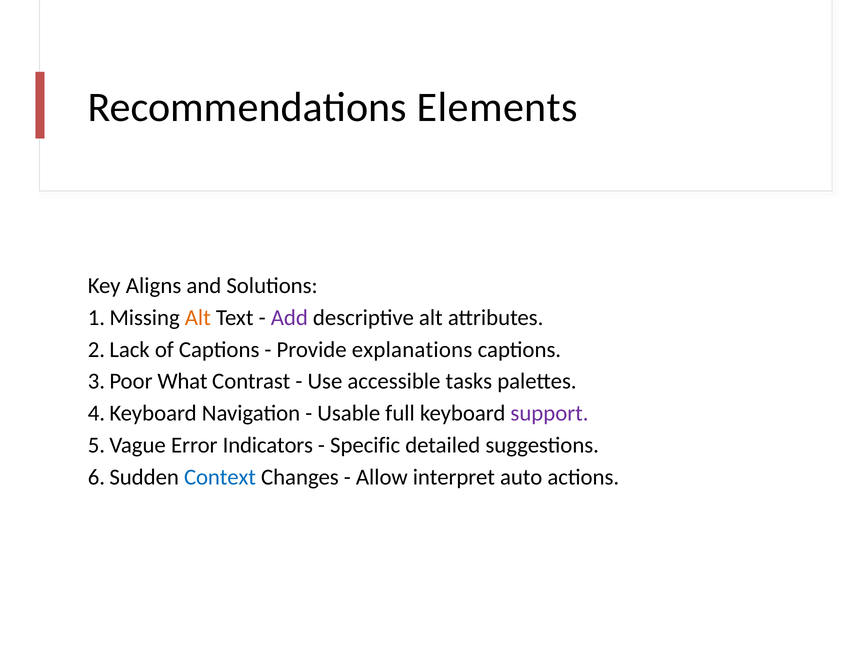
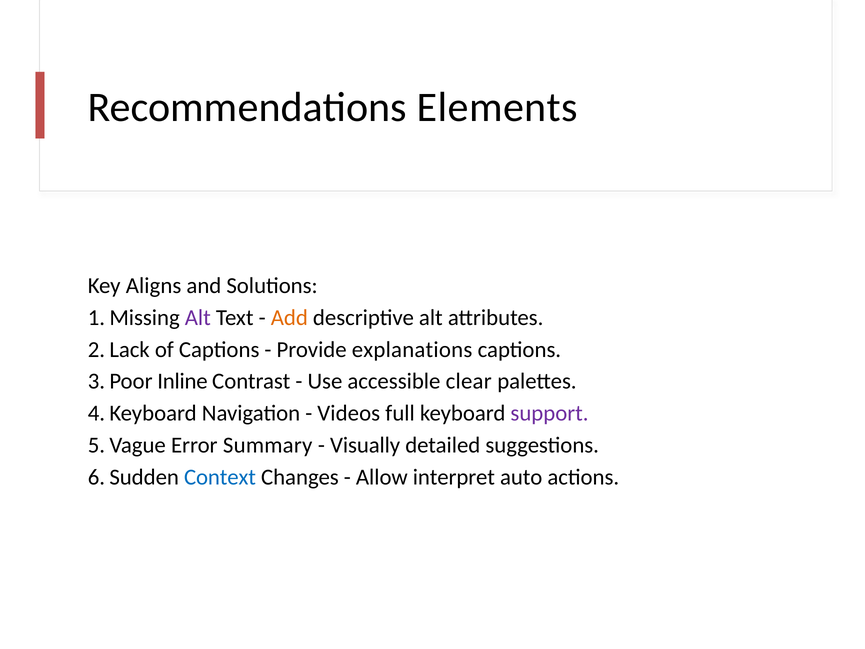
Alt at (198, 318) colour: orange -> purple
Add colour: purple -> orange
What: What -> Inline
tasks: tasks -> clear
Usable: Usable -> Videos
Indicators: Indicators -> Summary
Specific: Specific -> Visually
